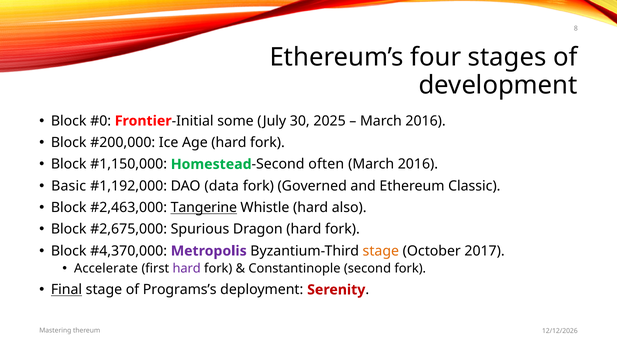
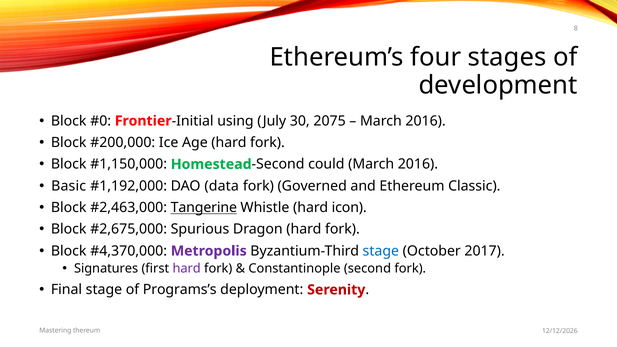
some: some -> using
2025: 2025 -> 2075
often: often -> could
also: also -> icon
stage at (381, 251) colour: orange -> blue
Accelerate: Accelerate -> Signatures
Final underline: present -> none
